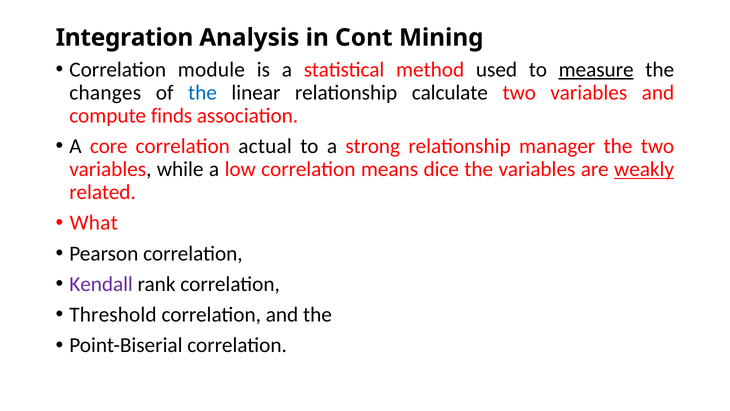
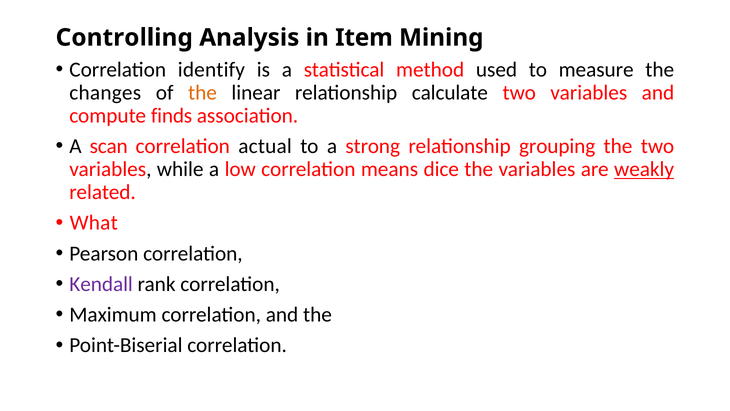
Integration: Integration -> Controlling
Cont: Cont -> Item
module: module -> identify
measure underline: present -> none
the at (202, 92) colour: blue -> orange
core: core -> scan
manager: manager -> grouping
Threshold: Threshold -> Maximum
